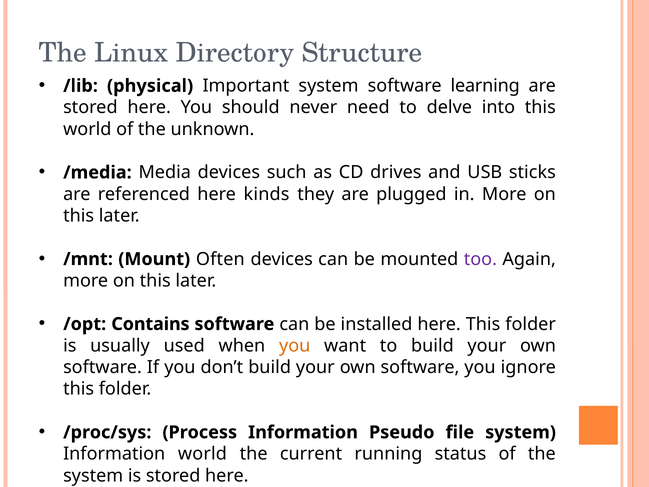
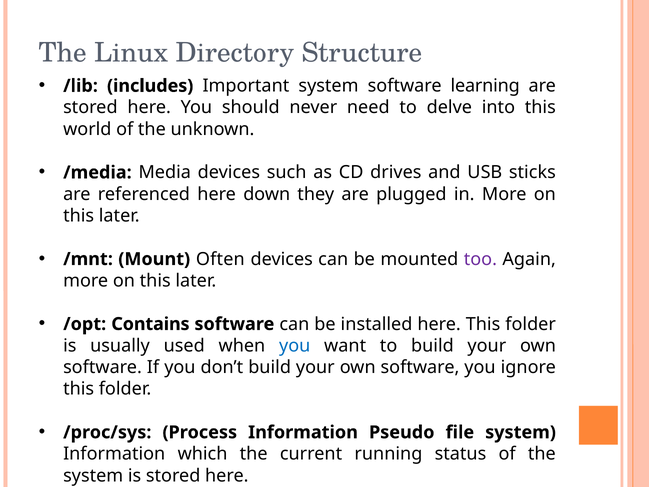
physical: physical -> includes
kinds: kinds -> down
you at (295, 346) colour: orange -> blue
Information world: world -> which
